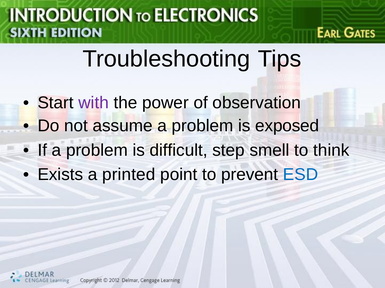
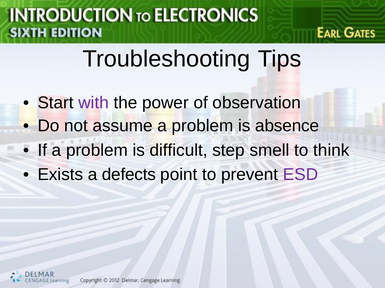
exposed: exposed -> absence
printed: printed -> defects
ESD colour: blue -> purple
